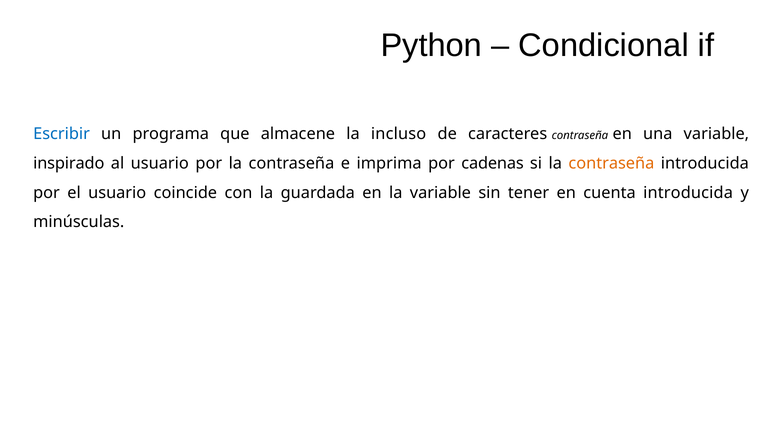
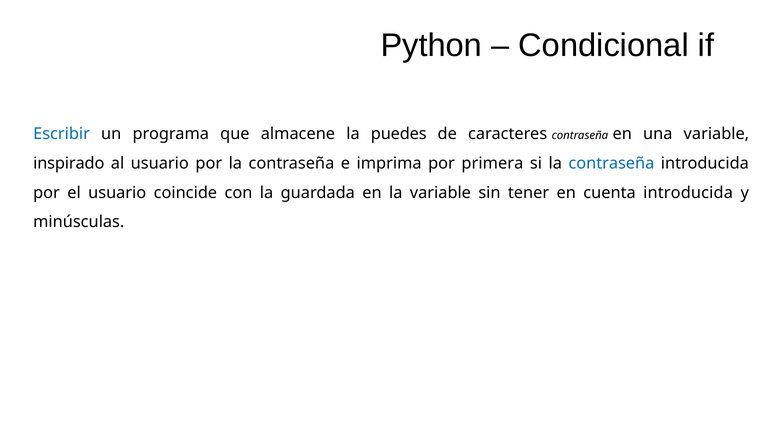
incluso: incluso -> puedes
cadenas: cadenas -> primera
contraseña at (611, 163) colour: orange -> blue
